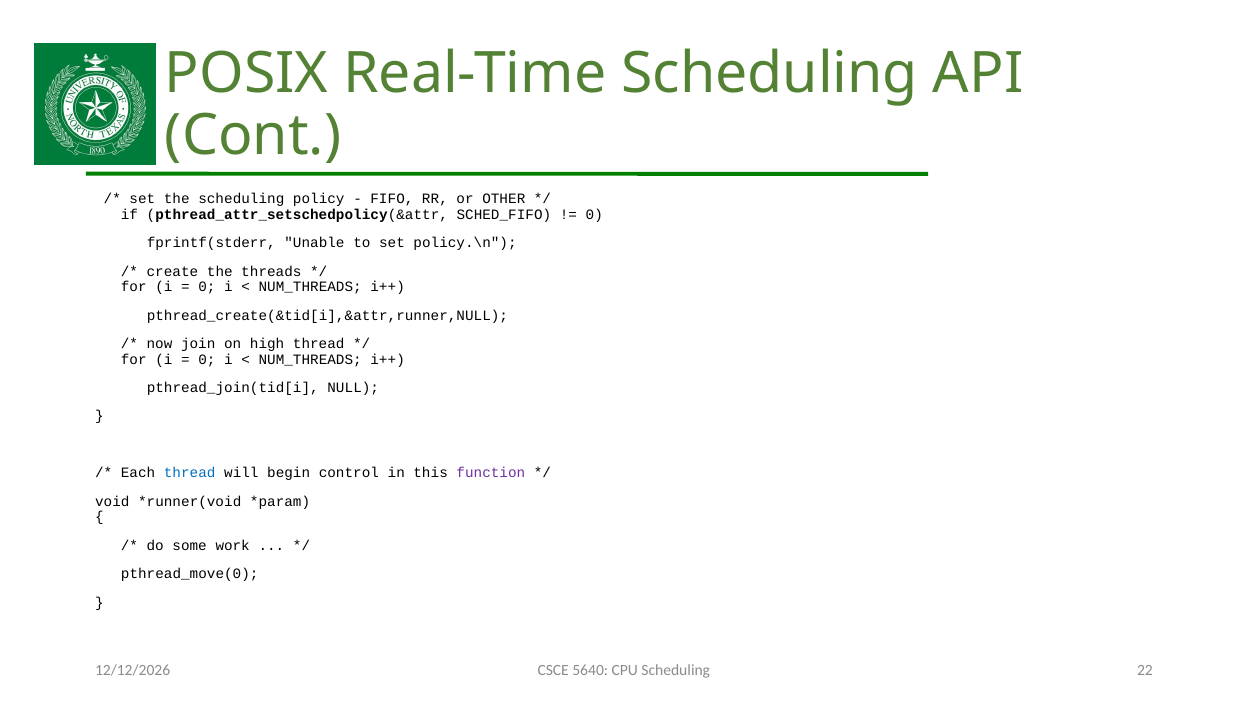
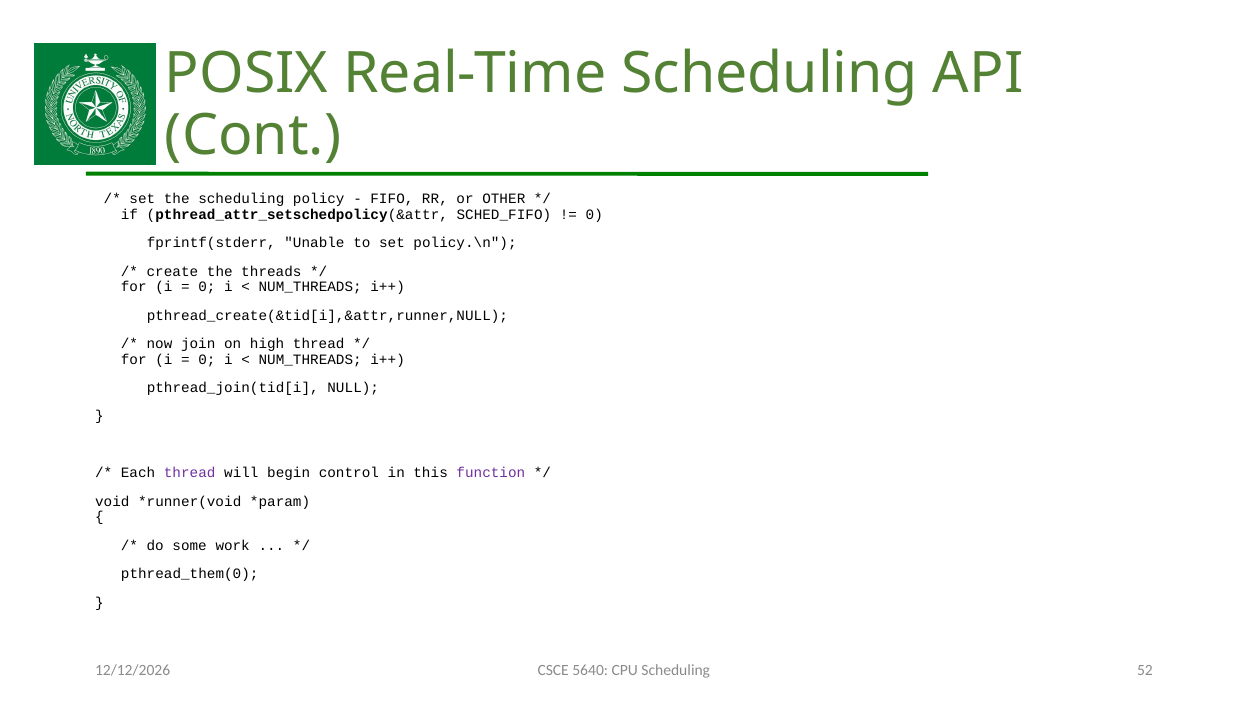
thread at (190, 473) colour: blue -> purple
pthread_move(0: pthread_move(0 -> pthread_them(0
22: 22 -> 52
